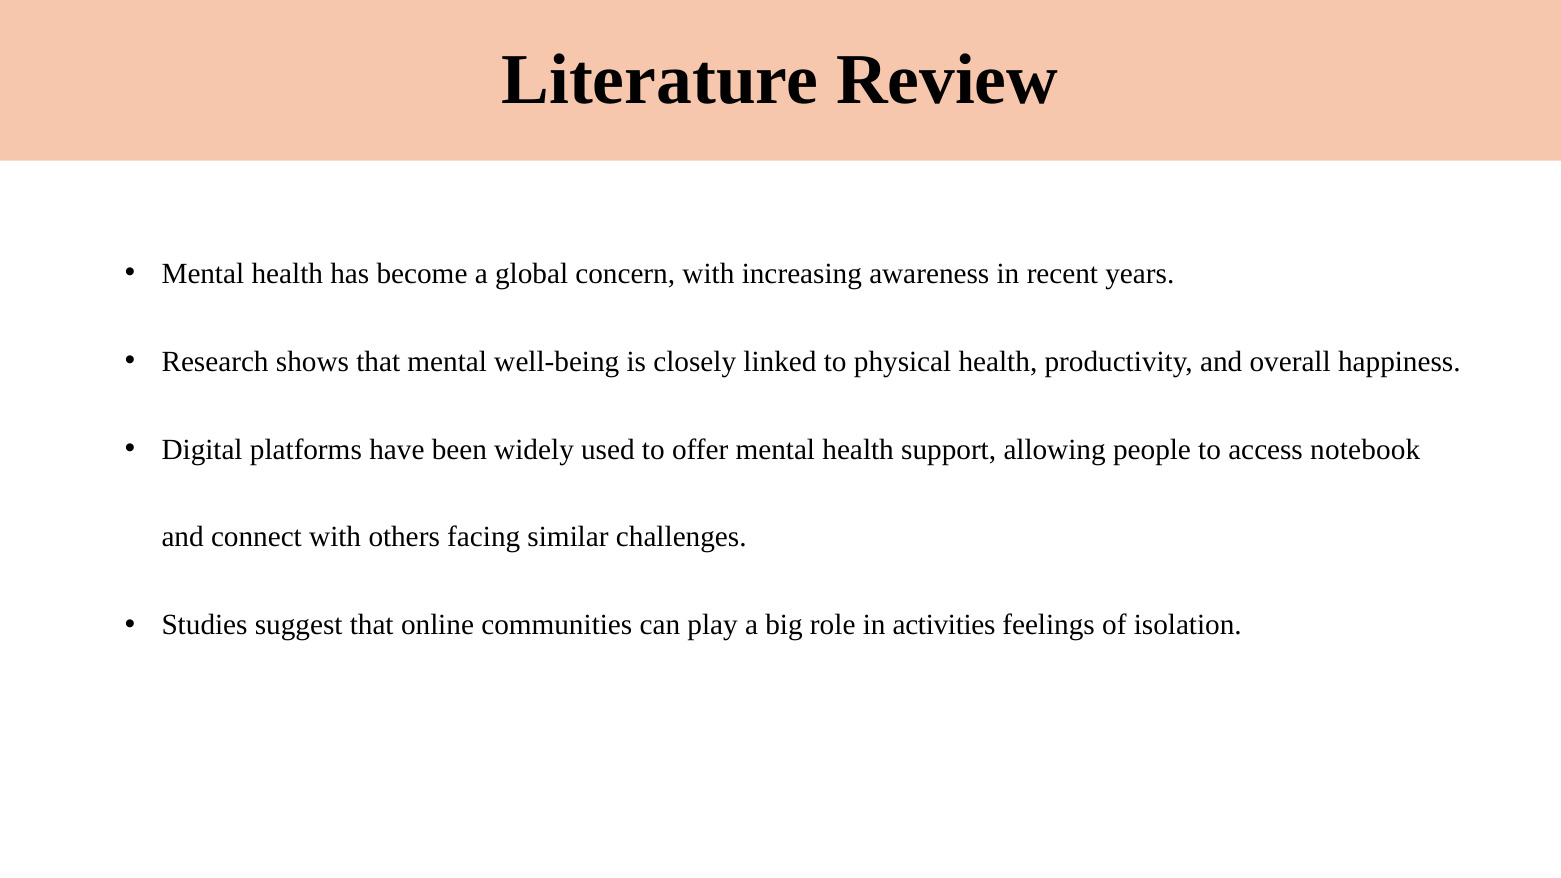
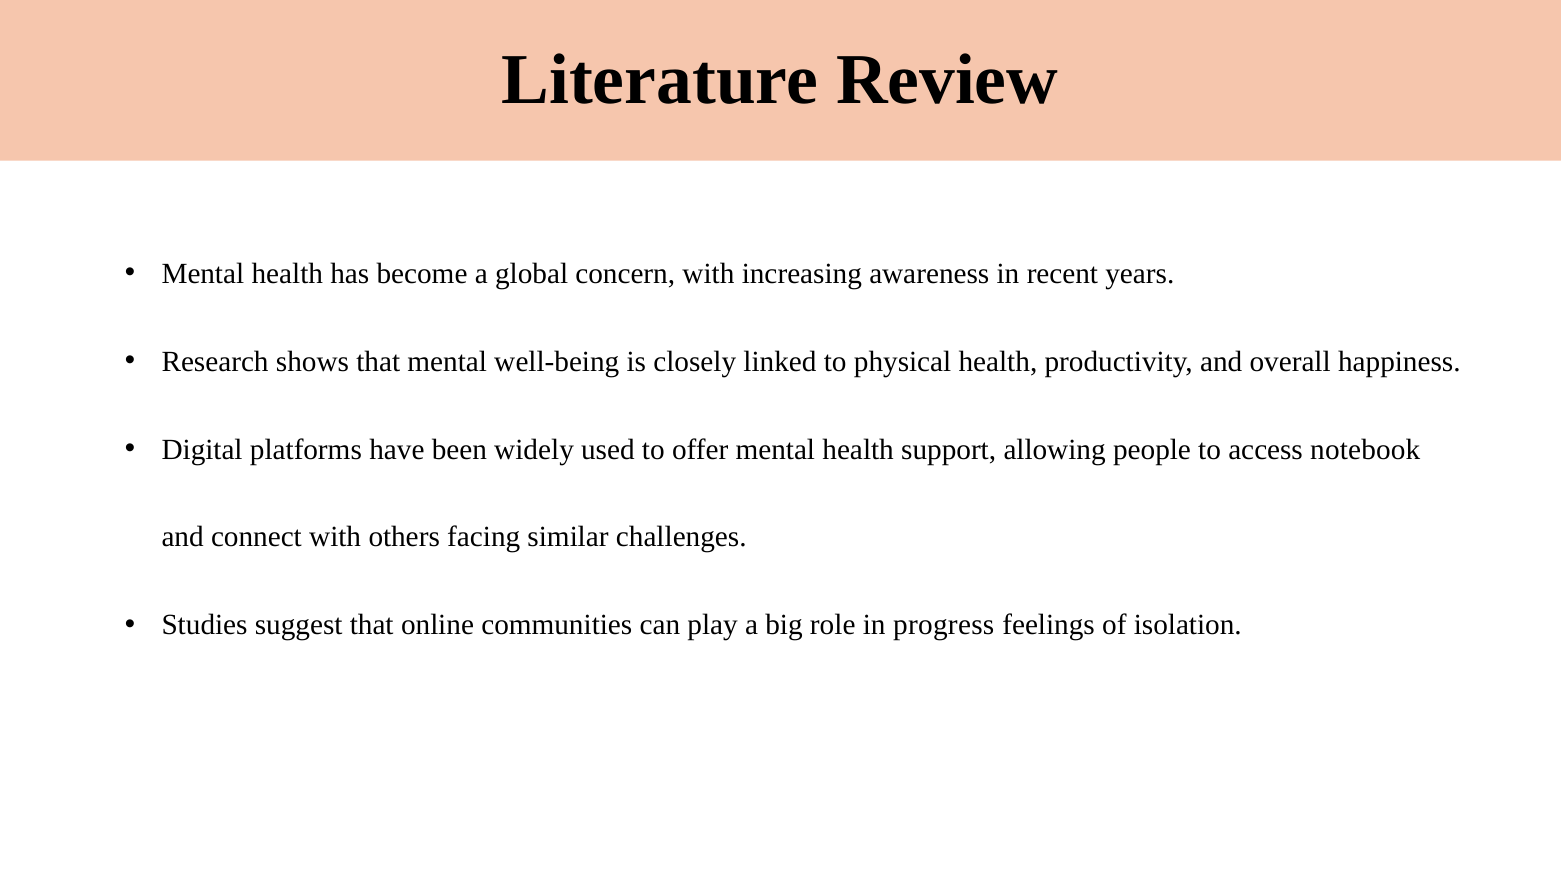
activities: activities -> progress
